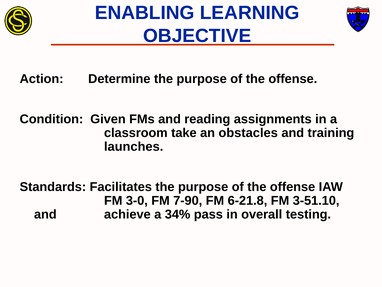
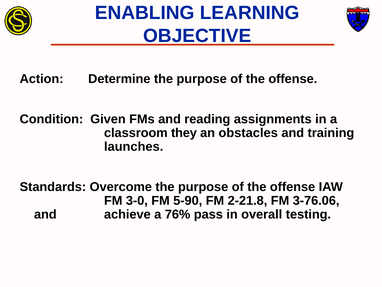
take: take -> they
Facilitates: Facilitates -> Overcome
7-90: 7-90 -> 5-90
6-21.8: 6-21.8 -> 2-21.8
3-51.10: 3-51.10 -> 3-76.06
34%: 34% -> 76%
